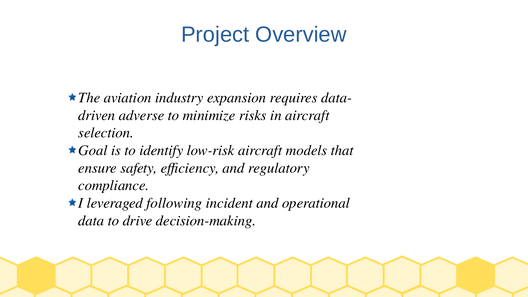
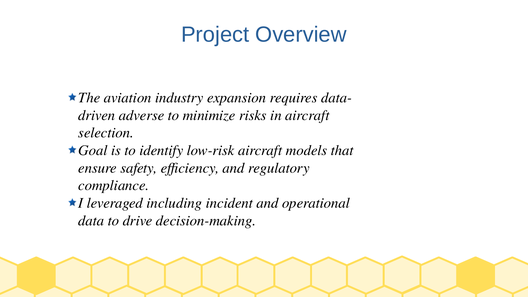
following: following -> including
